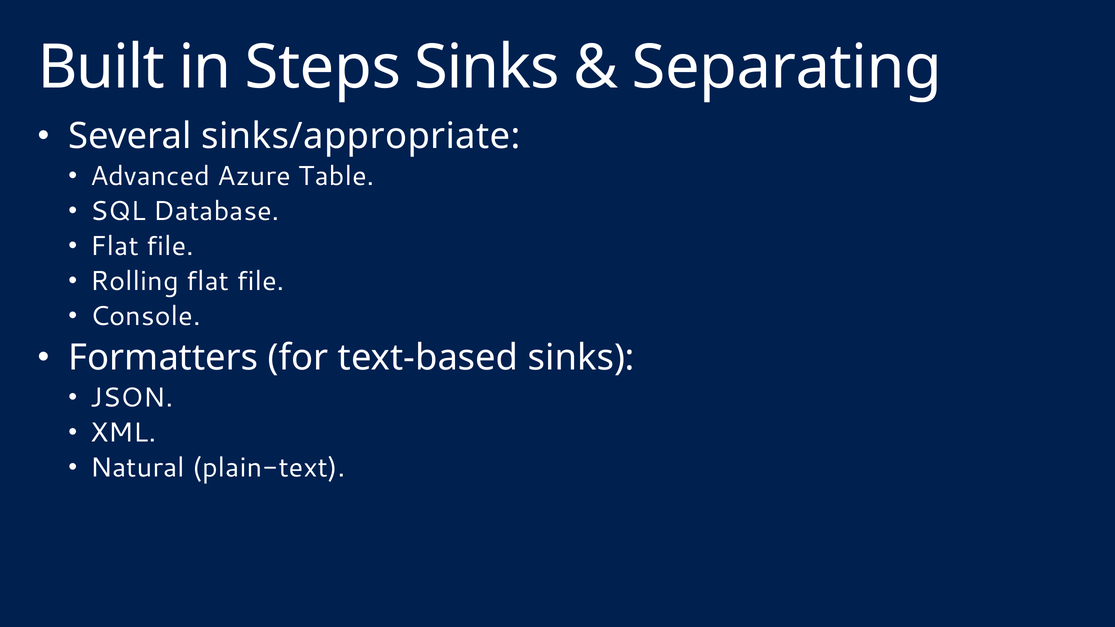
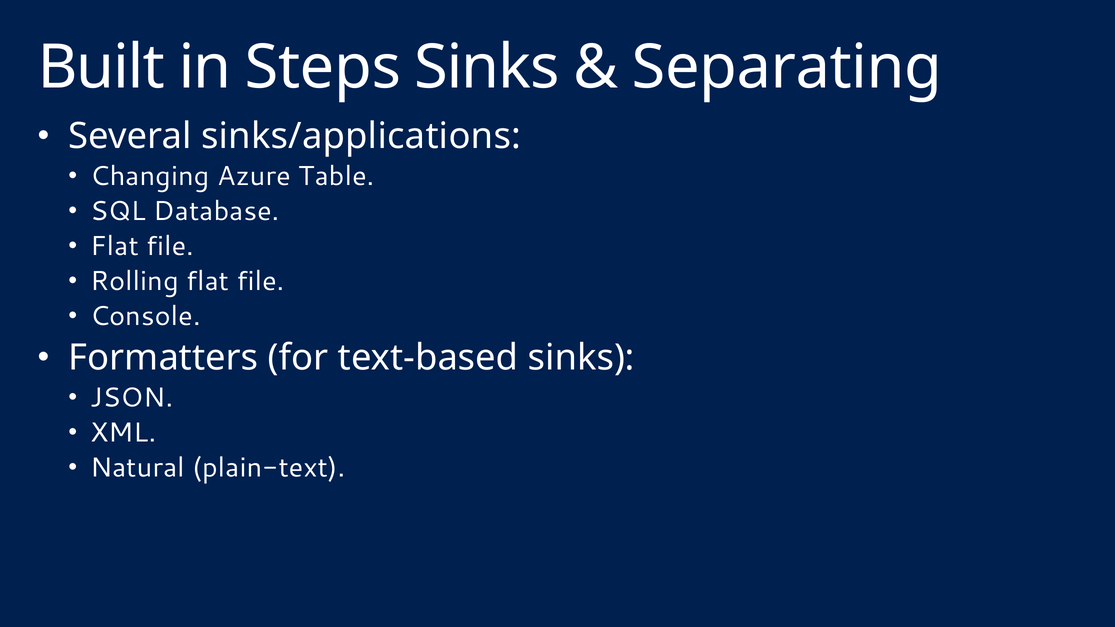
sinks/appropriate: sinks/appropriate -> sinks/applications
Advanced: Advanced -> Changing
